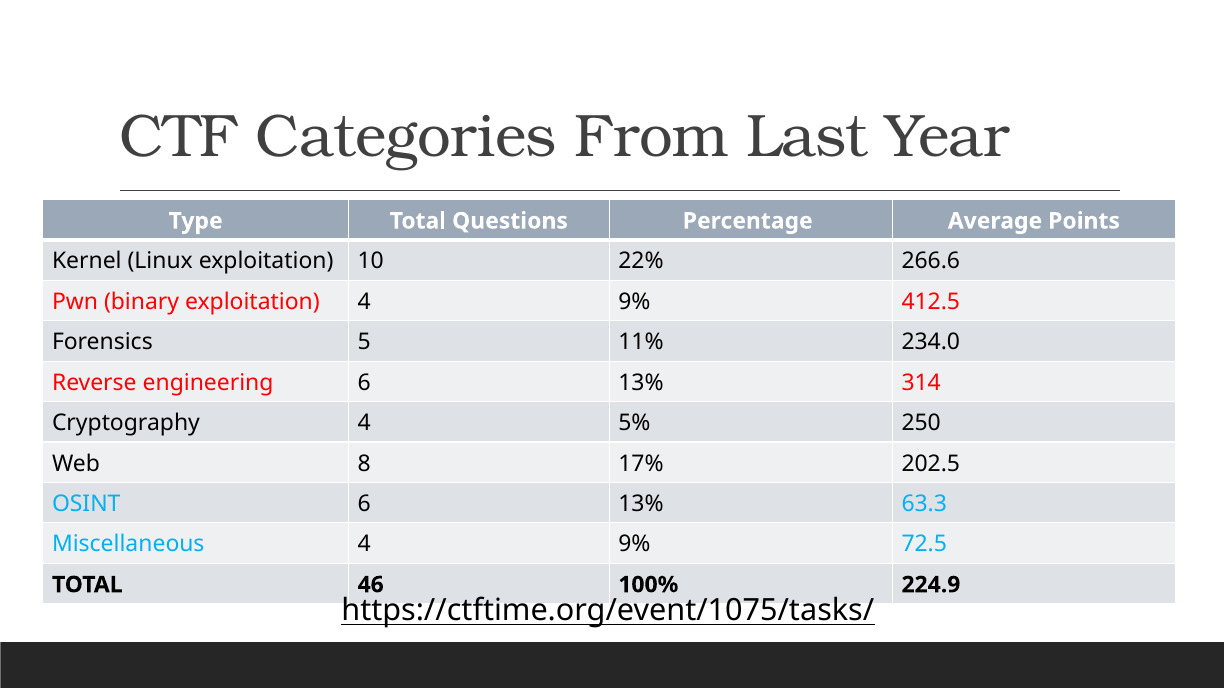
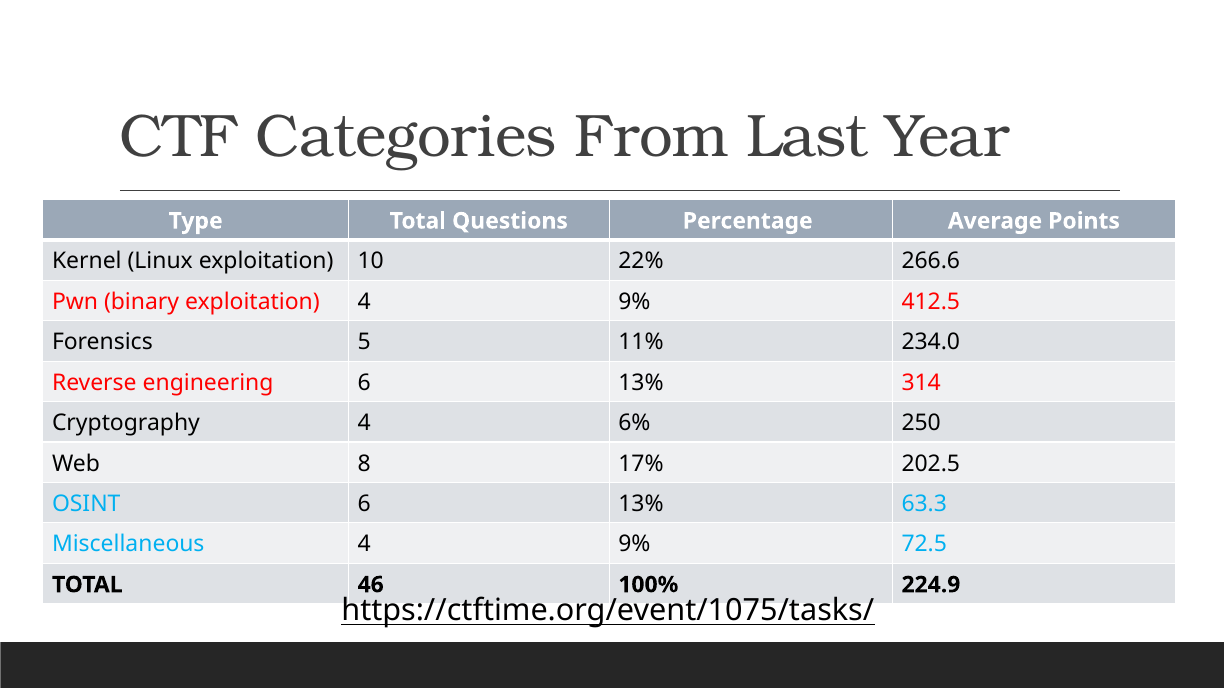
5%: 5% -> 6%
